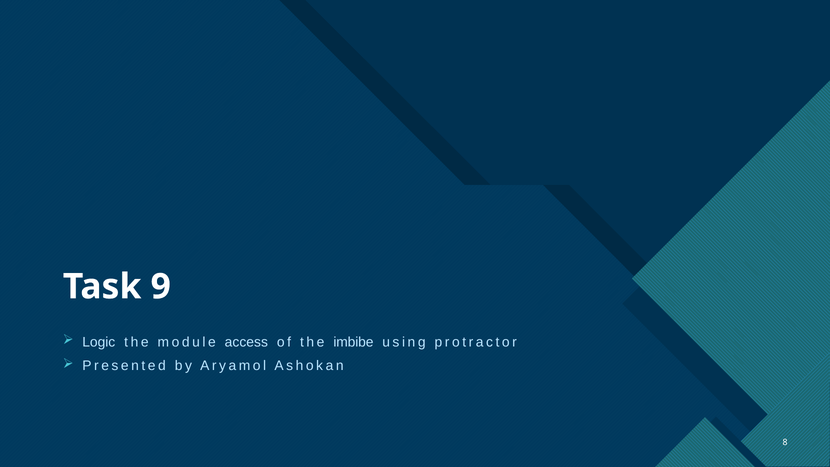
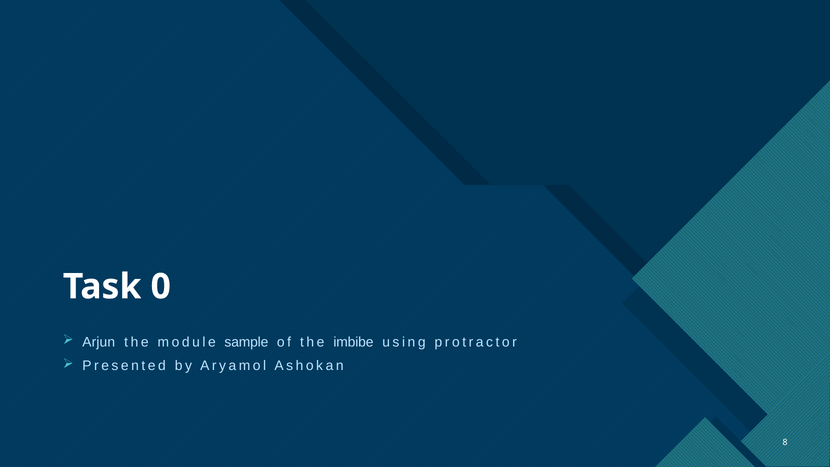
9: 9 -> 0
Logic: Logic -> Arjun
access: access -> sample
